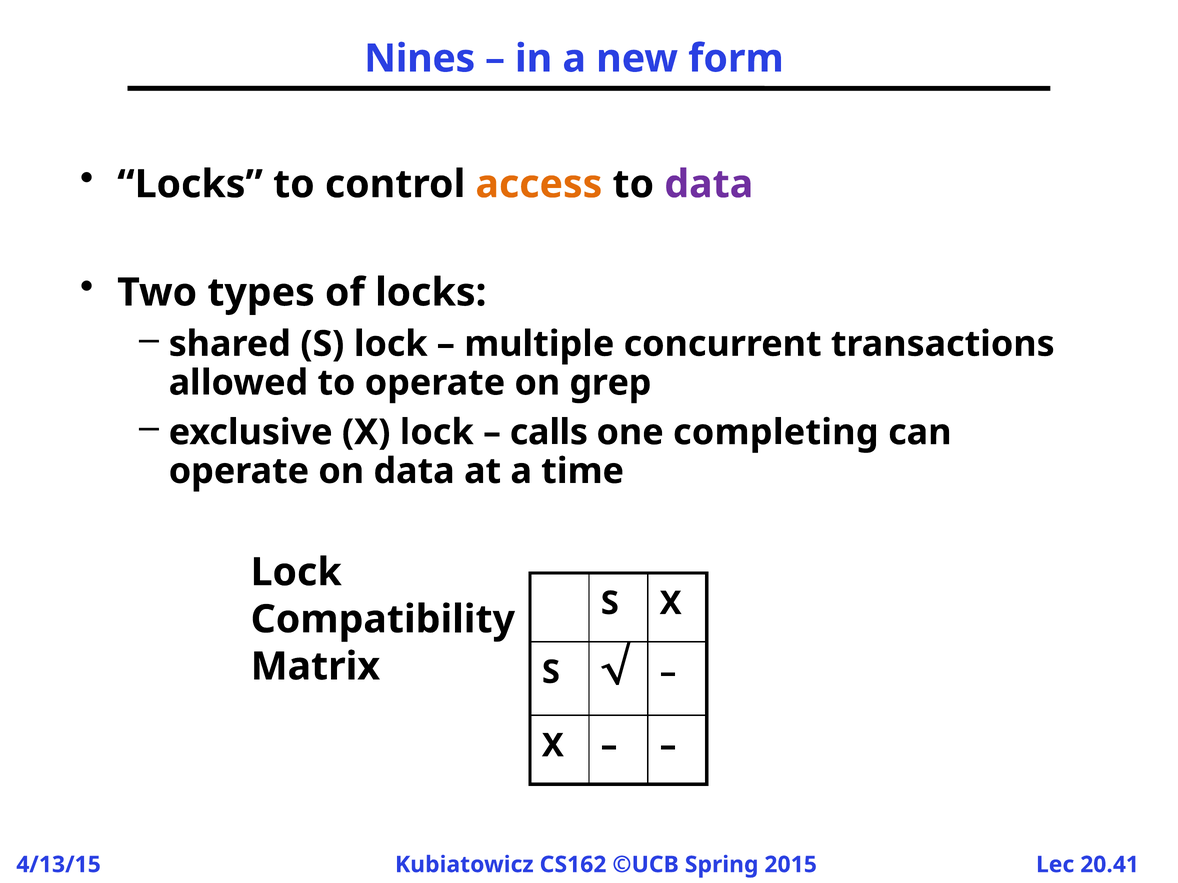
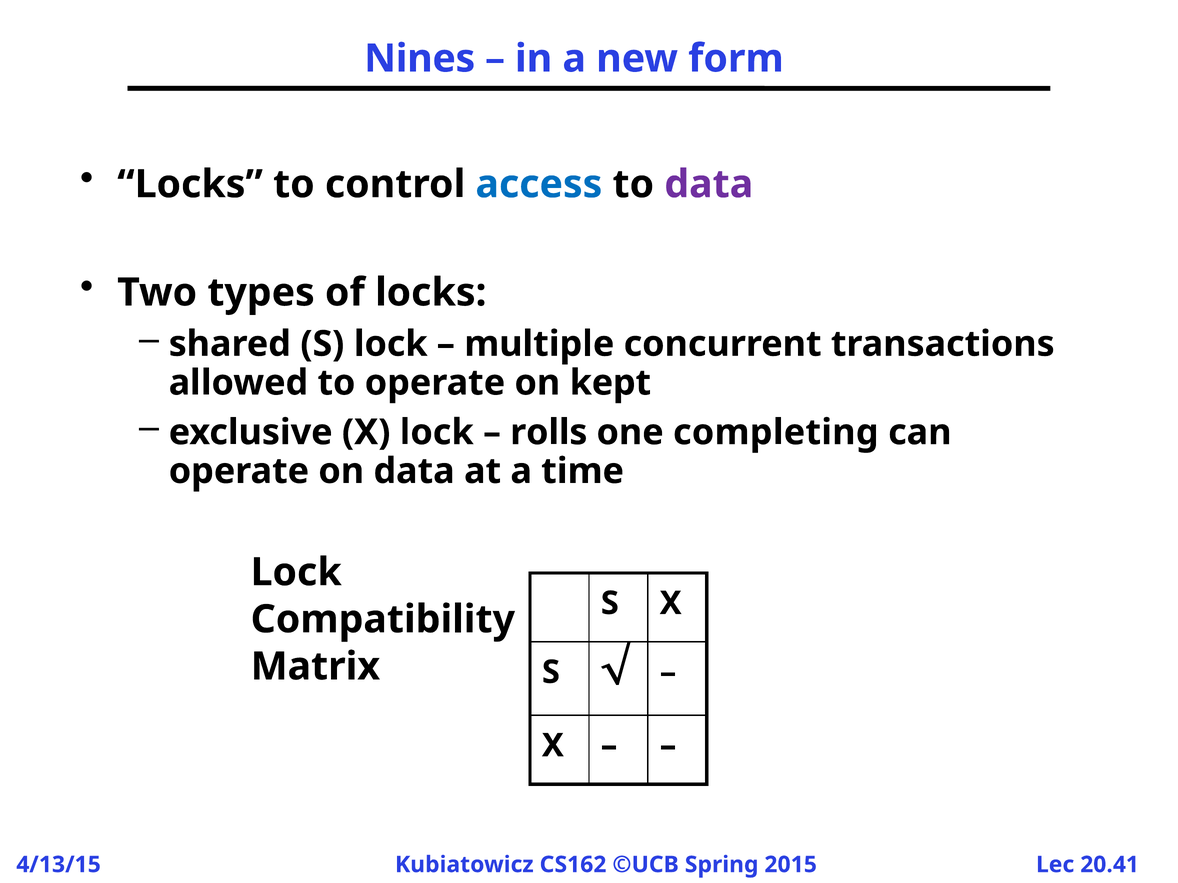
access colour: orange -> blue
grep: grep -> kept
calls: calls -> rolls
